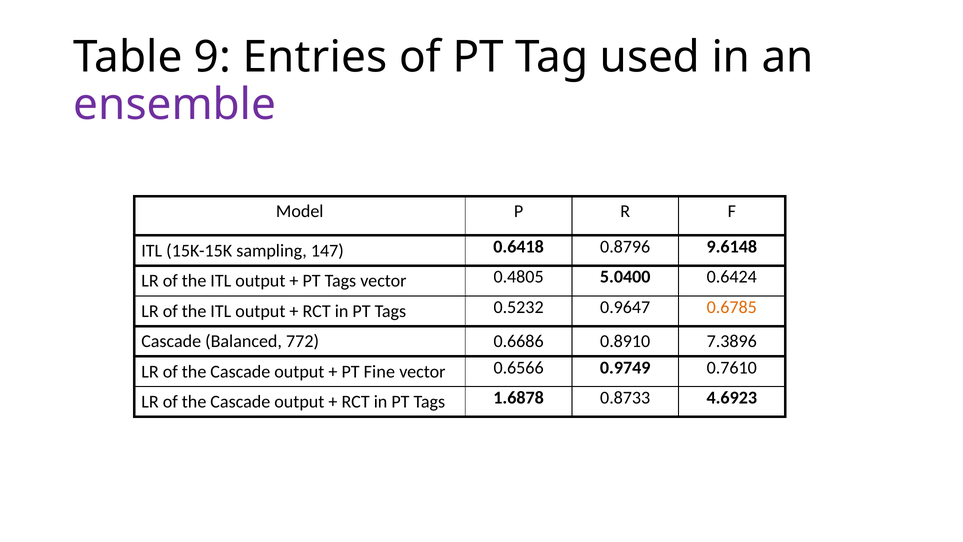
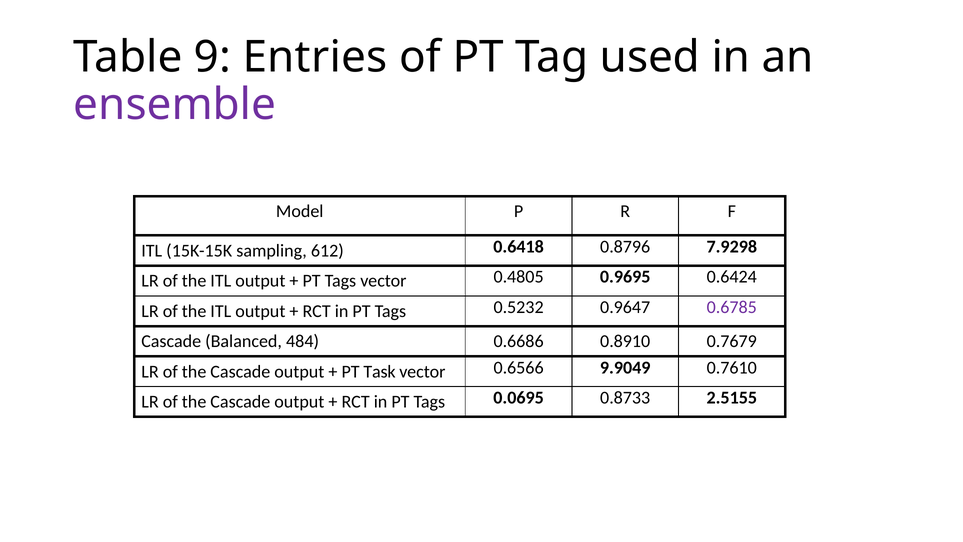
147: 147 -> 612
9.6148: 9.6148 -> 7.9298
5.0400: 5.0400 -> 0.9695
0.6785 colour: orange -> purple
772: 772 -> 484
7.3896: 7.3896 -> 0.7679
Fine: Fine -> Task
0.9749: 0.9749 -> 9.9049
1.6878: 1.6878 -> 0.0695
4.6923: 4.6923 -> 2.5155
